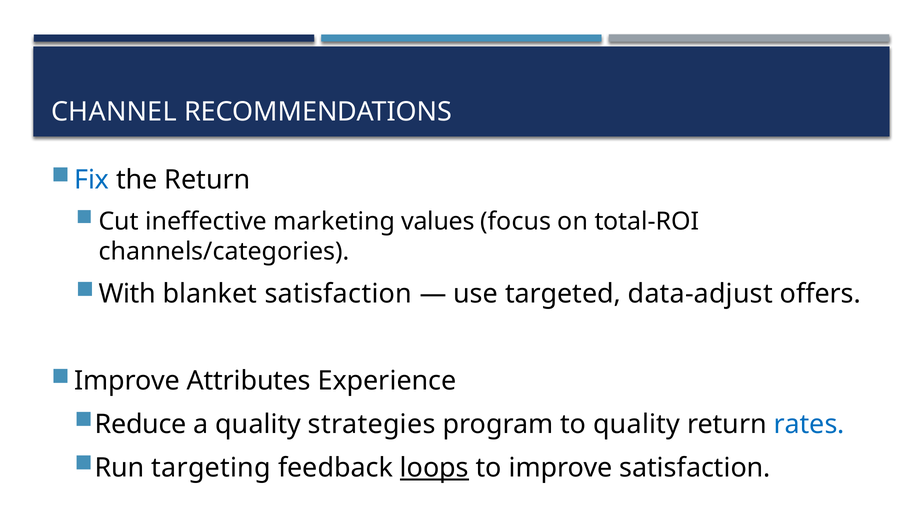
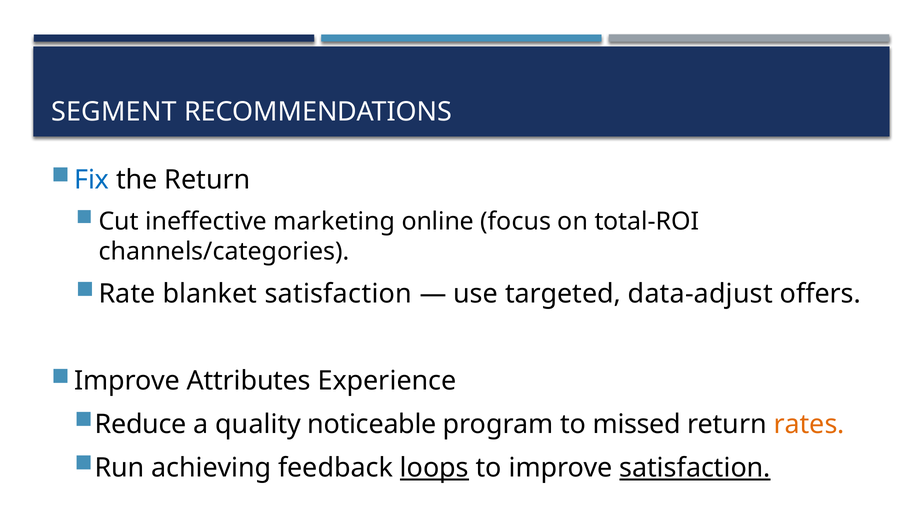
CHANNEL: CHANNEL -> SEGMENT
values: values -> online
With: With -> Rate
strategies: strategies -> noticeable
to quality: quality -> missed
rates colour: blue -> orange
targeting: targeting -> achieving
satisfaction at (695, 468) underline: none -> present
